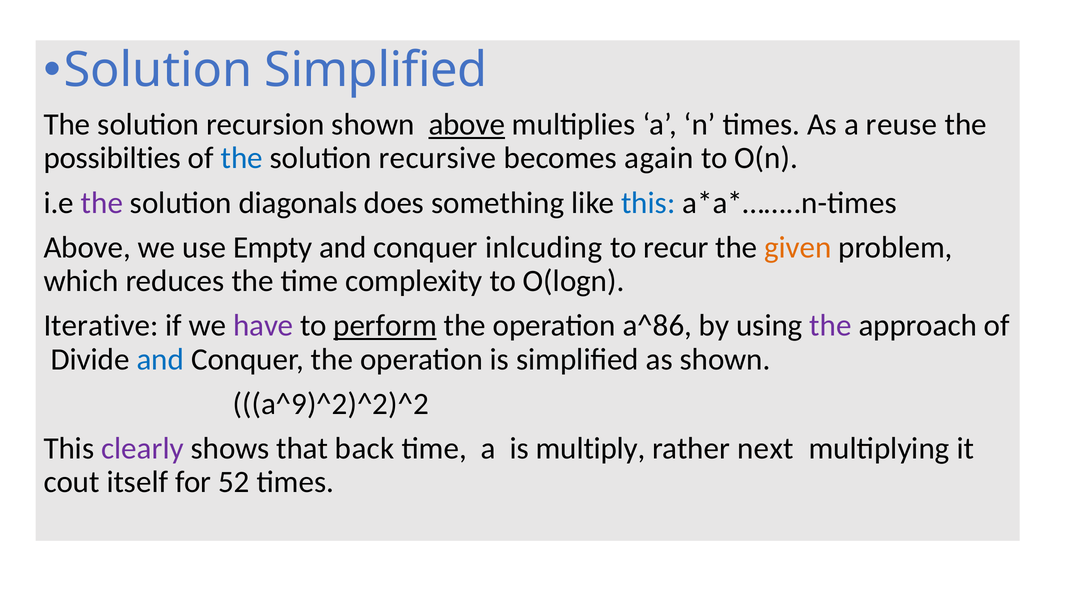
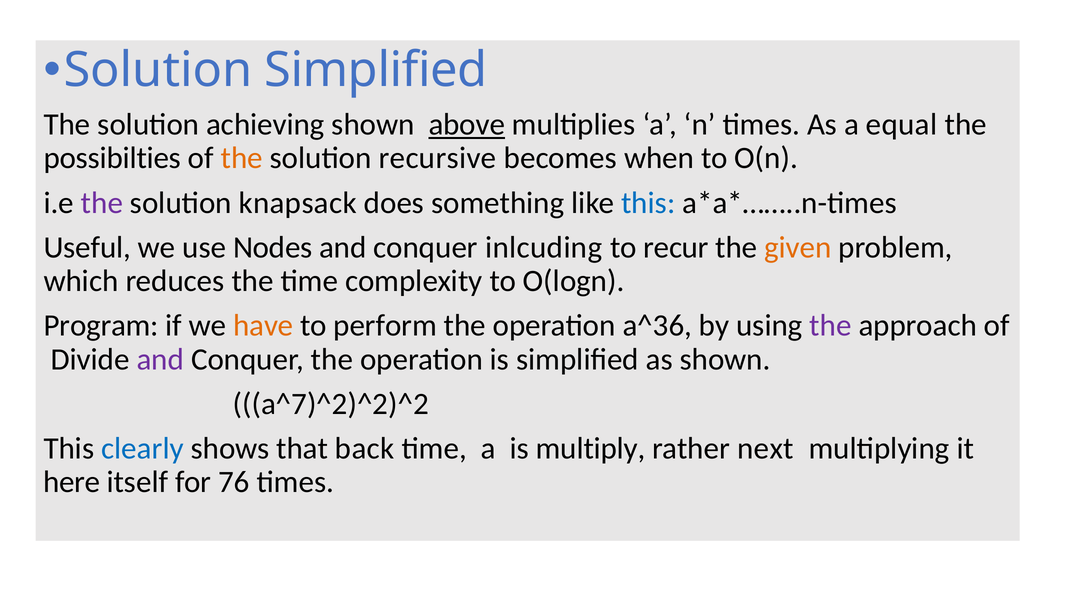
recursion: recursion -> achieving
reuse: reuse -> equal
the at (242, 158) colour: blue -> orange
again: again -> when
diagonals: diagonals -> knapsack
Above at (87, 248): Above -> Useful
Empty: Empty -> Nodes
Iterative: Iterative -> Program
have colour: purple -> orange
perform underline: present -> none
a^86: a^86 -> a^36
and at (160, 359) colour: blue -> purple
a^9)^2)^2)^2: a^9)^2)^2)^2 -> a^7)^2)^2)^2
clearly colour: purple -> blue
cout: cout -> here
52: 52 -> 76
